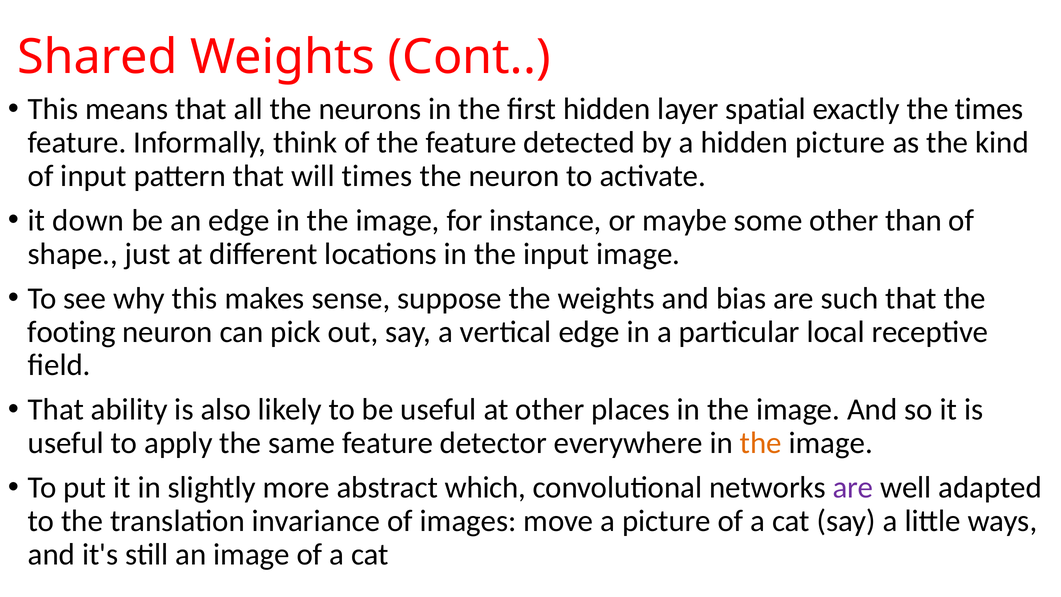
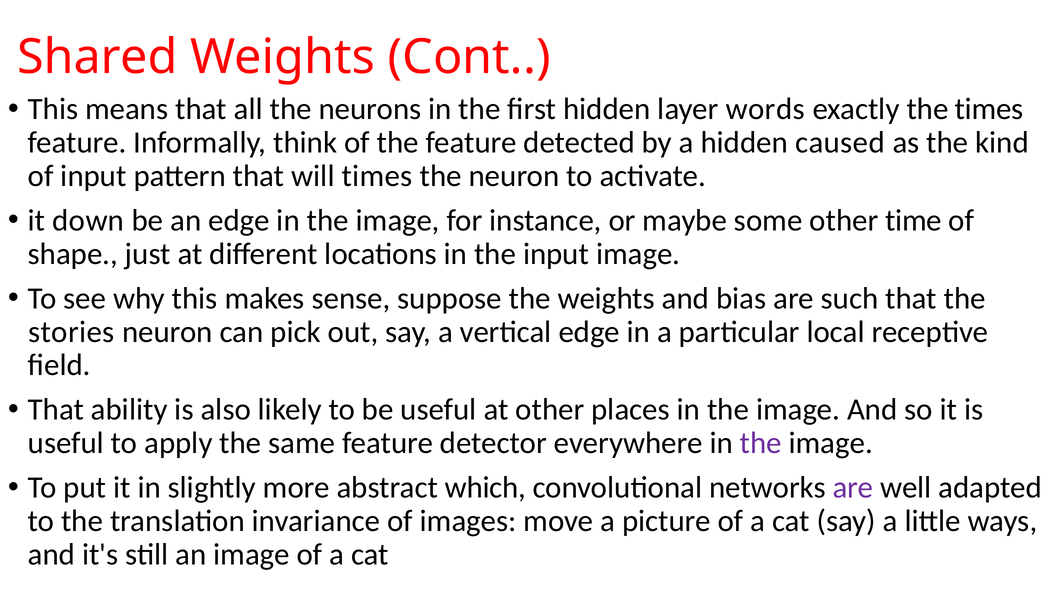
spatial: spatial -> words
hidden picture: picture -> caused
than: than -> time
footing: footing -> stories
the at (761, 443) colour: orange -> purple
